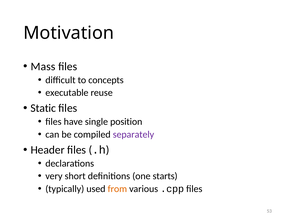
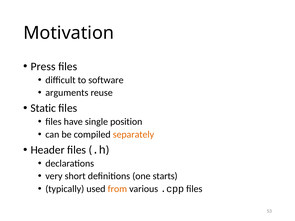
Mass: Mass -> Press
concepts: concepts -> software
executable: executable -> arguments
separately colour: purple -> orange
